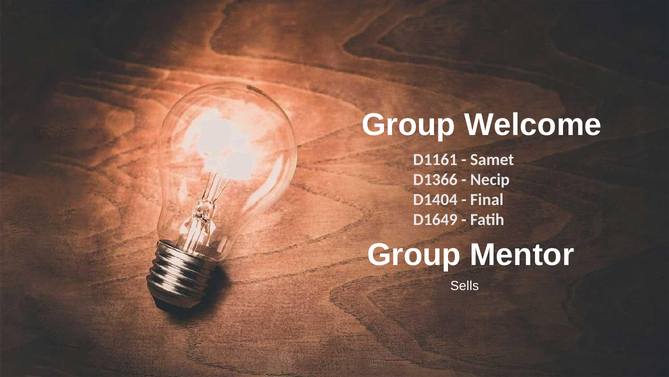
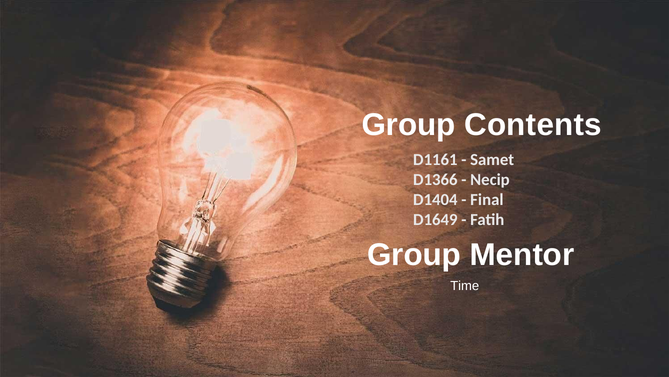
Welcome: Welcome -> Contents
Sells: Sells -> Time
